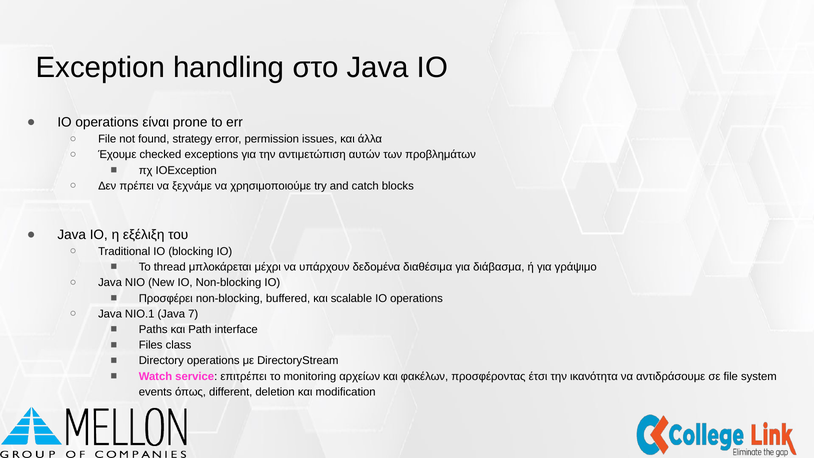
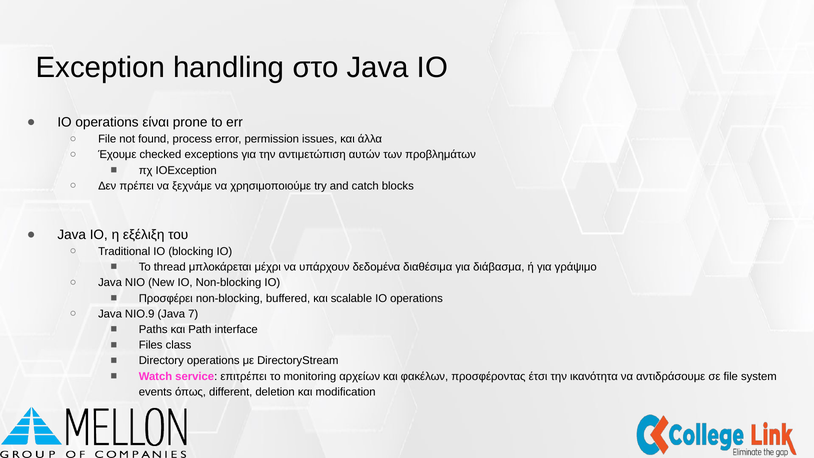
strategy: strategy -> process
NIO.1: NIO.1 -> NIO.9
